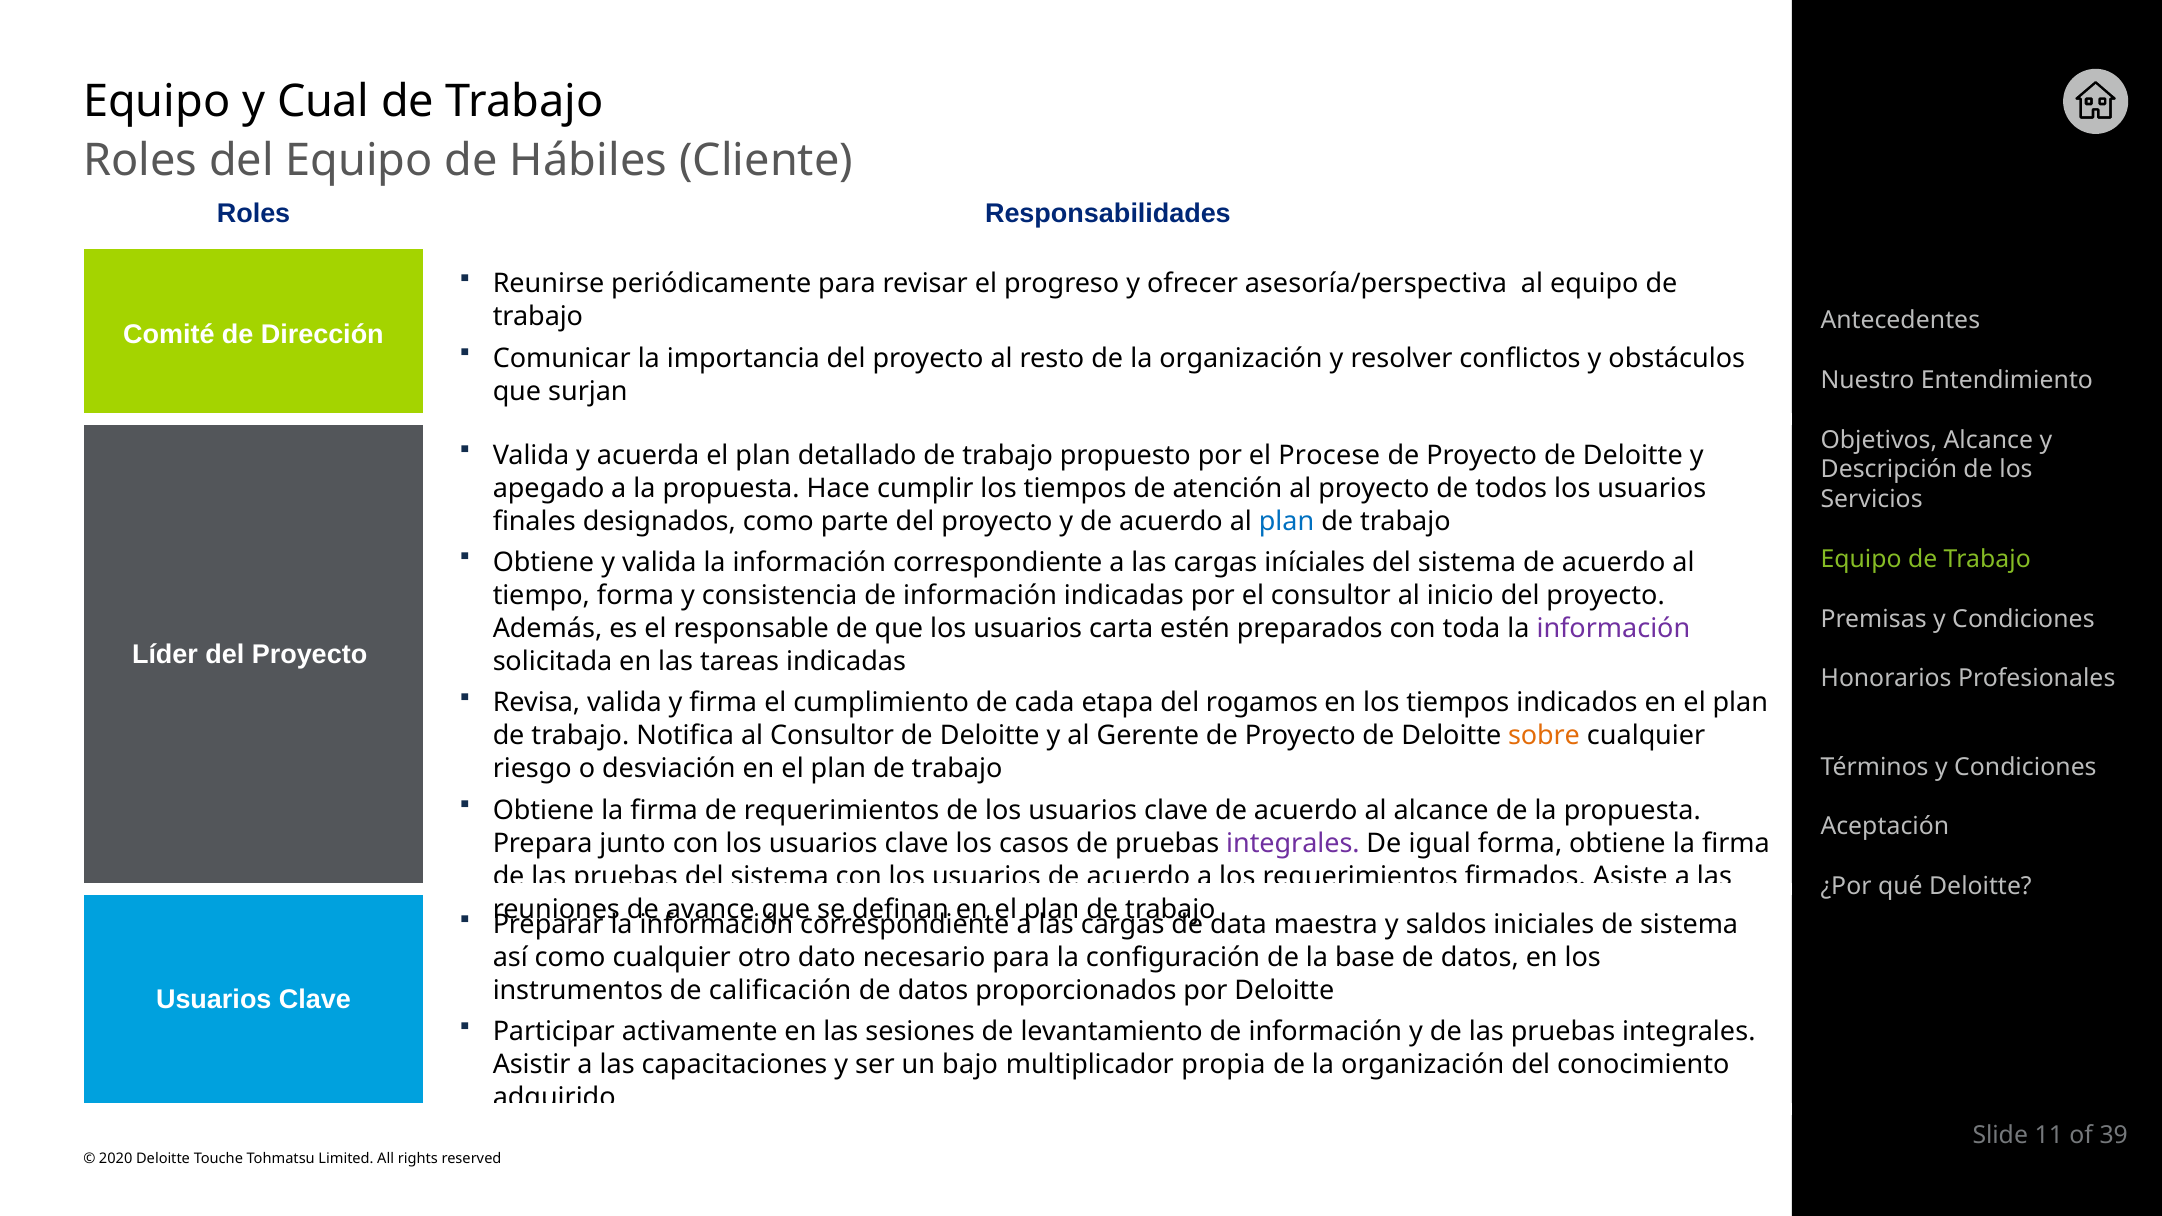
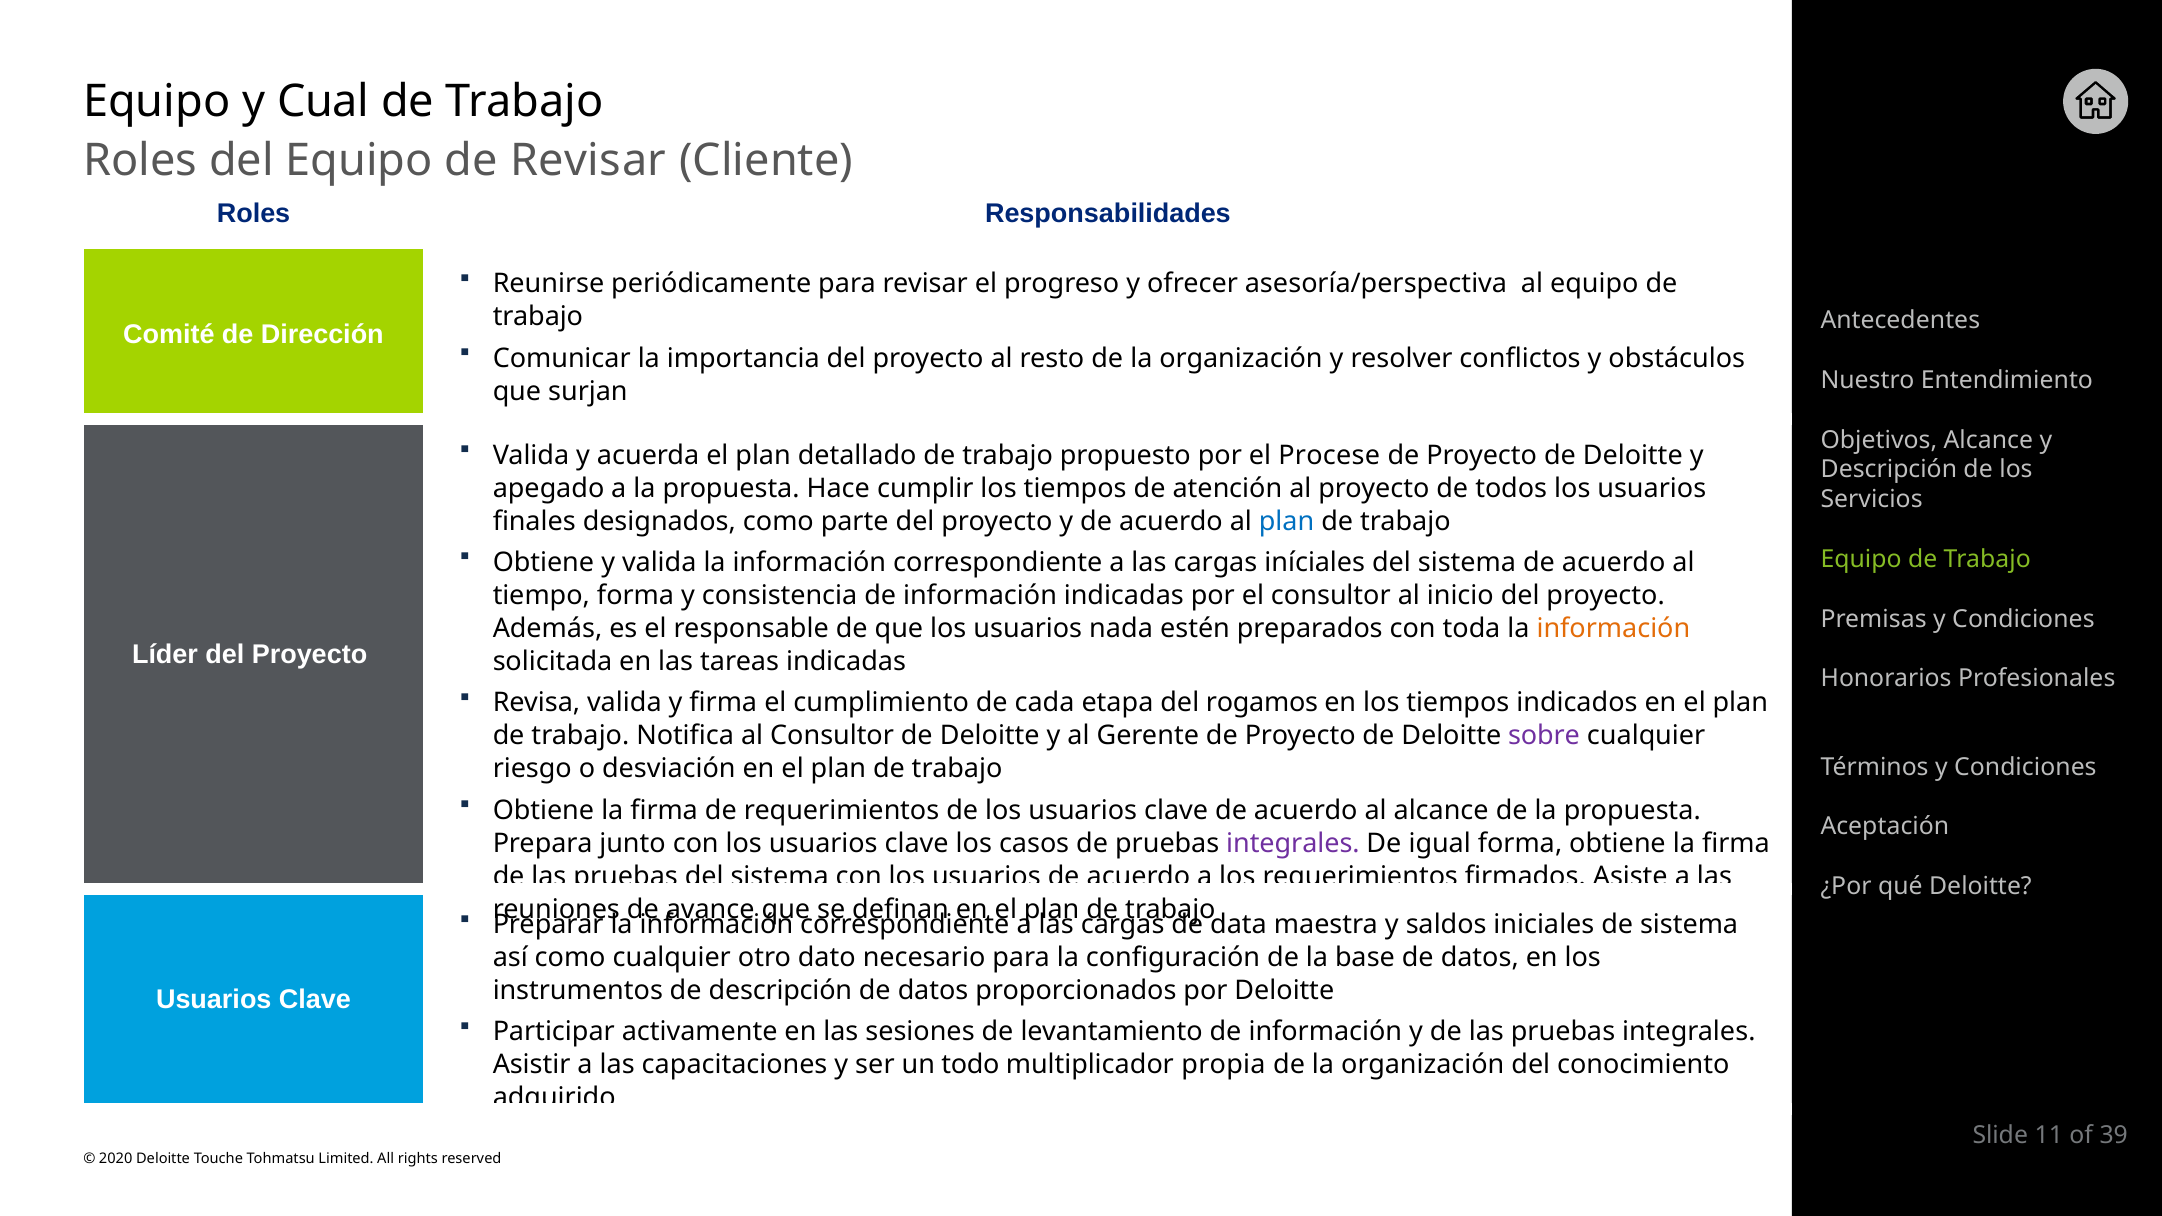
de Hábiles: Hábiles -> Revisar
carta: carta -> nada
información at (1613, 629) colour: purple -> orange
sobre colour: orange -> purple
de calificación: calificación -> descripción
bajo: bajo -> todo
